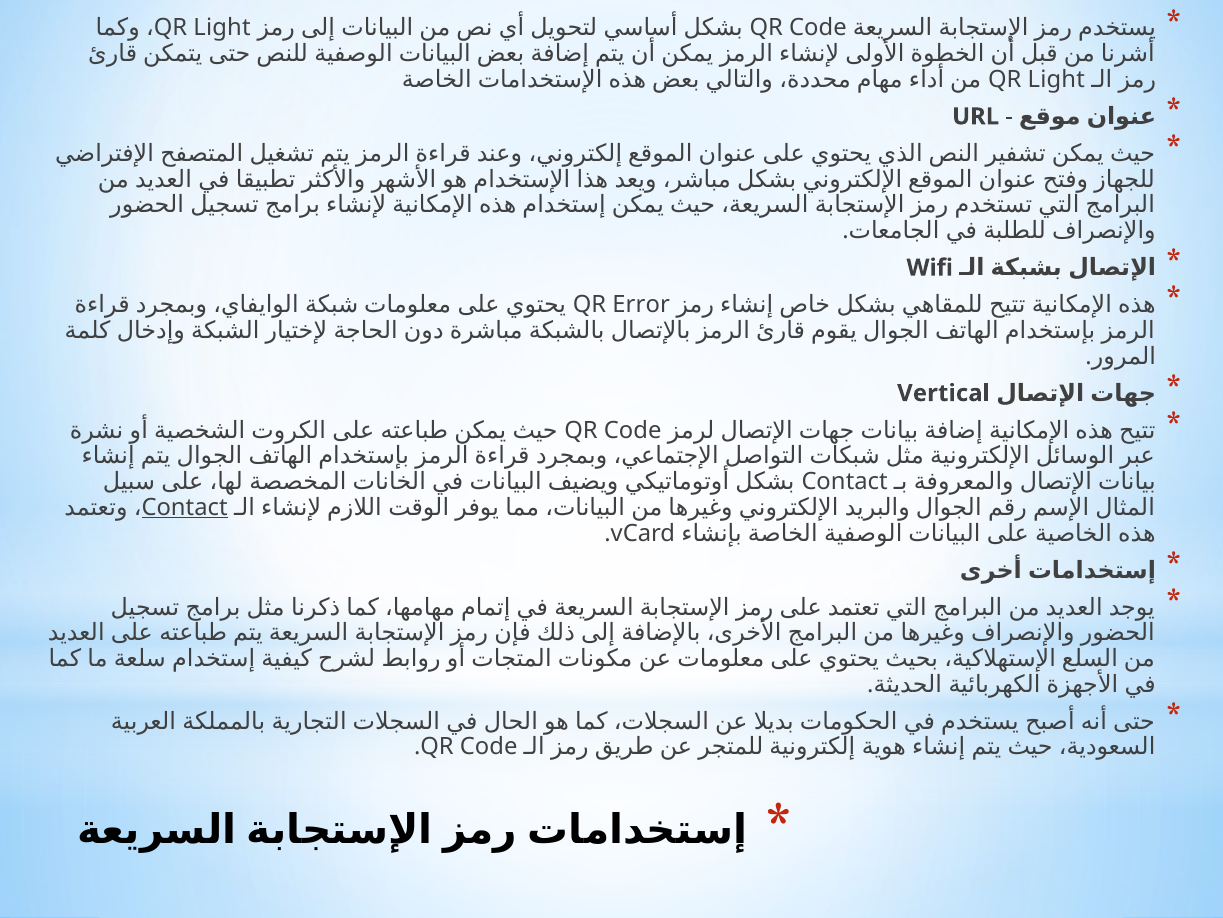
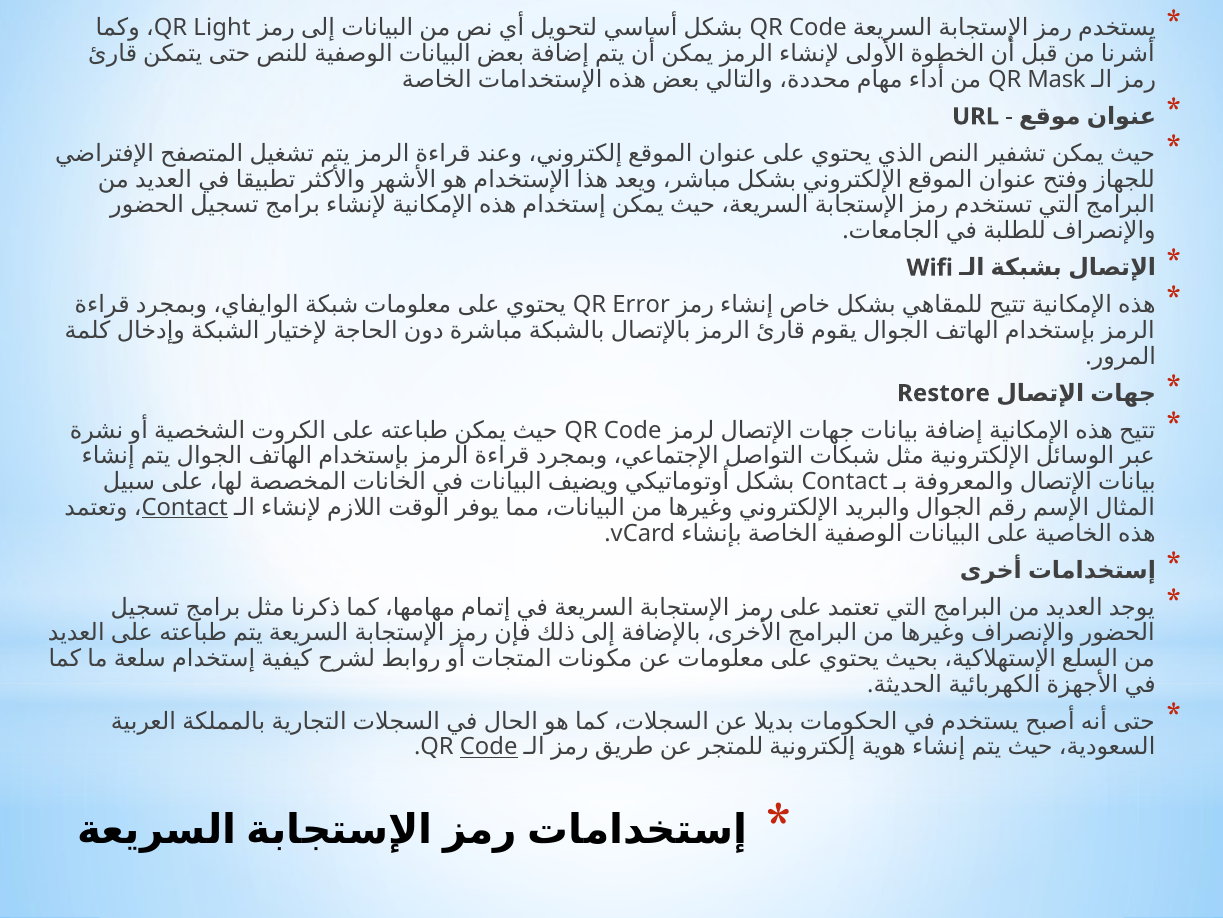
Light at (1056, 79): Light -> Mask
Vertical: Vertical -> Restore
Code at (489, 747) underline: none -> present
